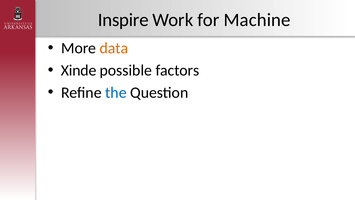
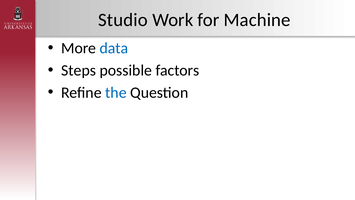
Inspire: Inspire -> Studio
data colour: orange -> blue
Xinde: Xinde -> Steps
